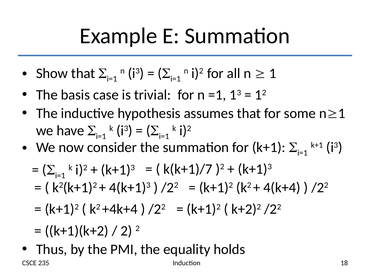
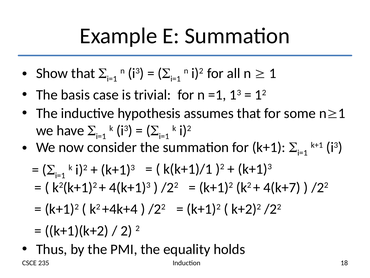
k(k+1)/7: k(k+1)/7 -> k(k+1)/1
4(k+4: 4(k+4 -> 4(k+7
